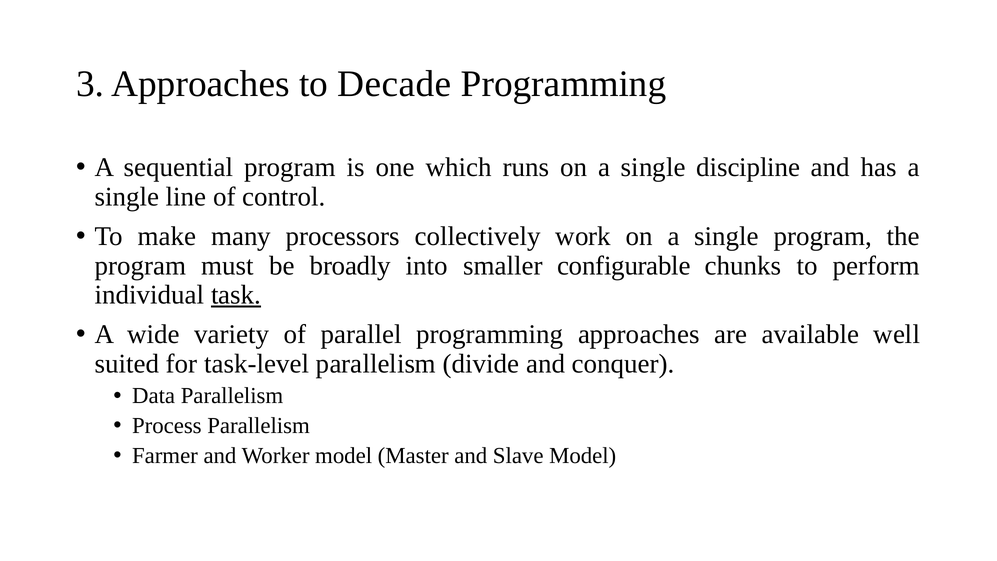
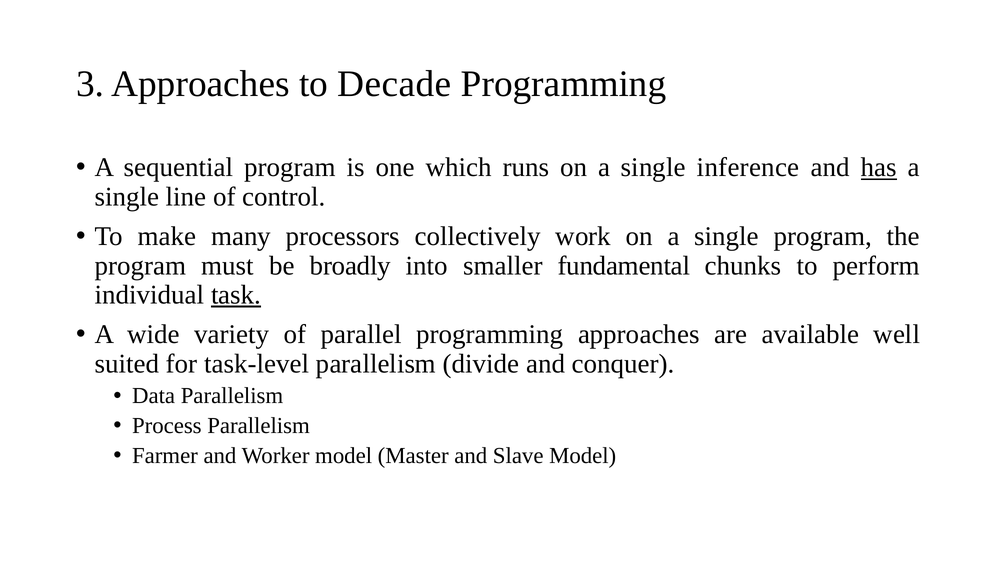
discipline: discipline -> inference
has underline: none -> present
configurable: configurable -> fundamental
